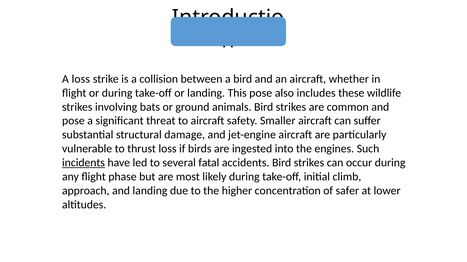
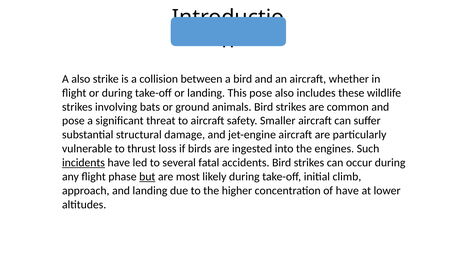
A loss: loss -> also
but underline: none -> present
of safer: safer -> have
